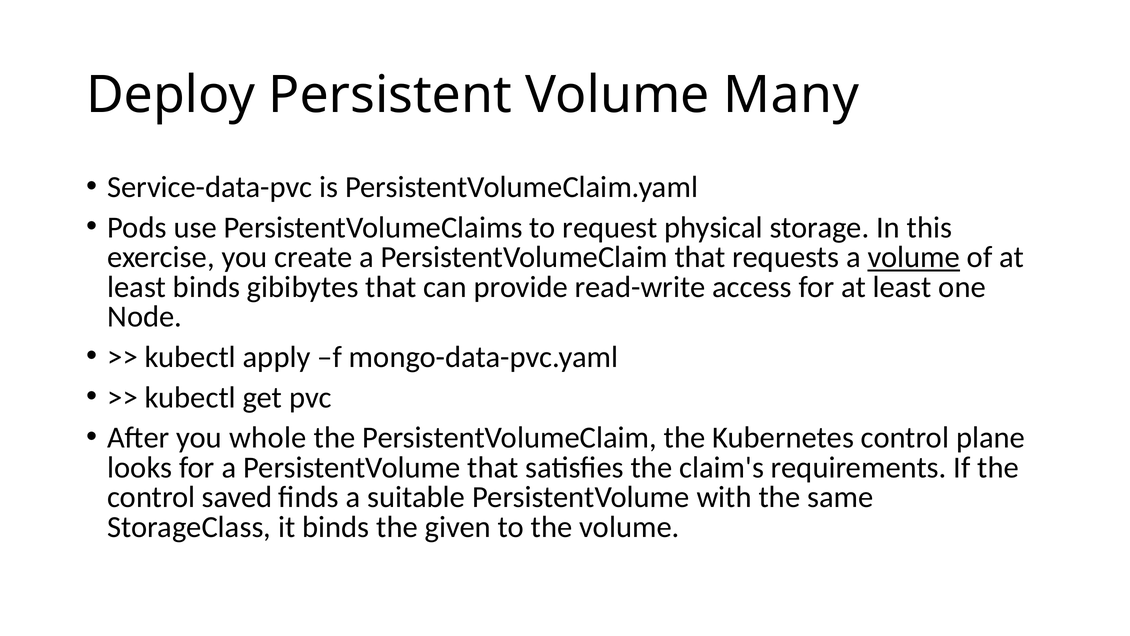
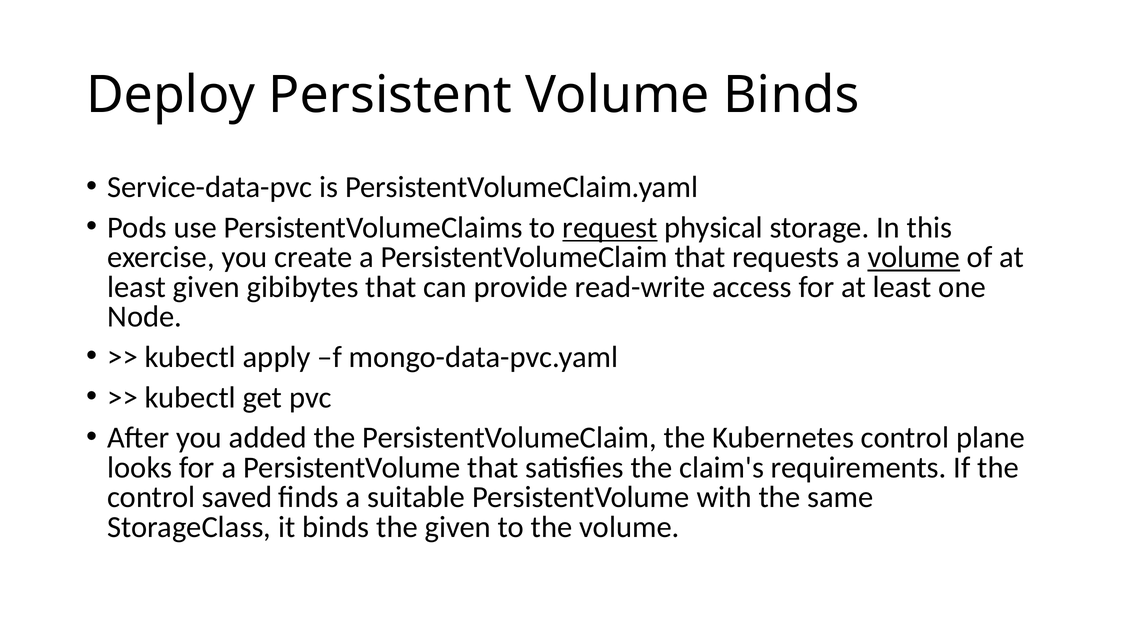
Volume Many: Many -> Binds
request underline: none -> present
least binds: binds -> given
whole: whole -> added
